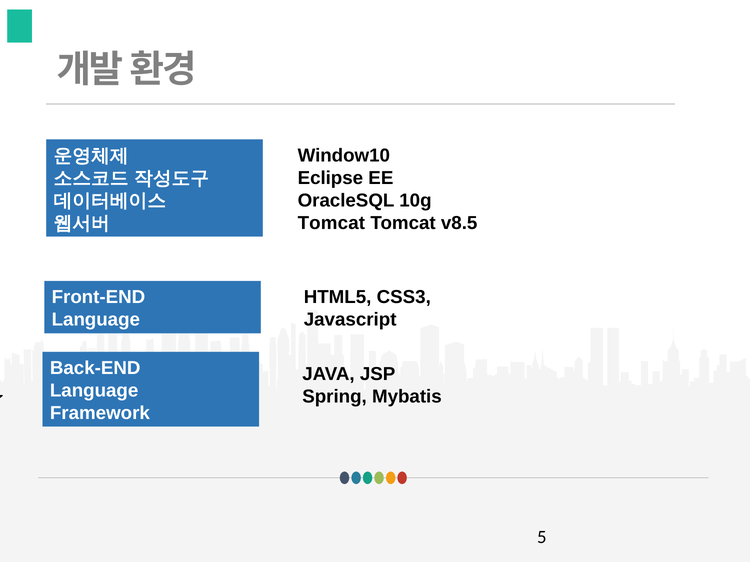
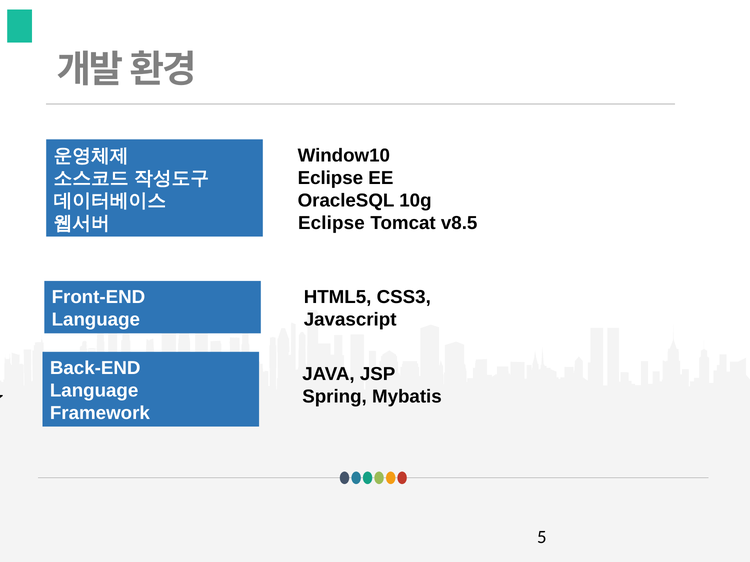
Tomcat at (331, 223): Tomcat -> Eclipse
